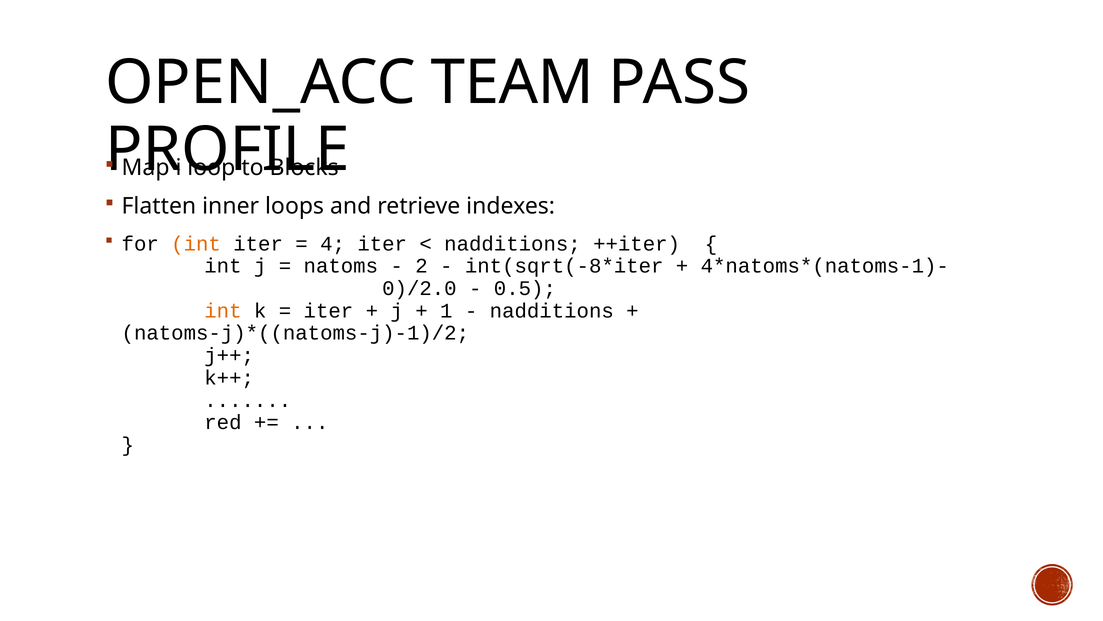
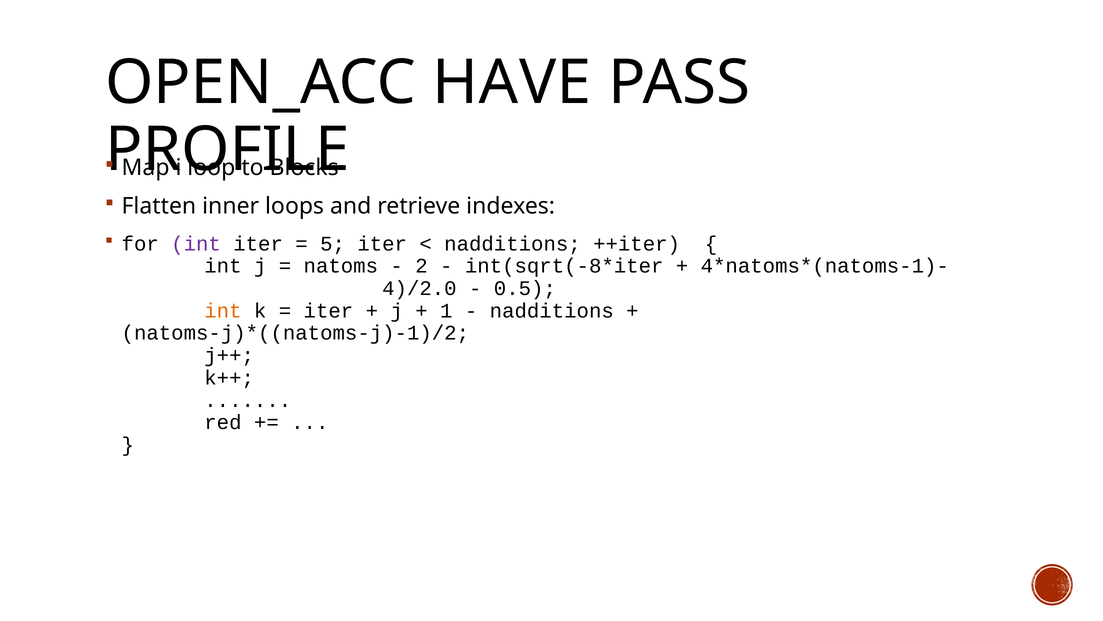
TEAM: TEAM -> HAVE
int at (196, 243) colour: orange -> purple
4: 4 -> 5
0)/2.0: 0)/2.0 -> 4)/2.0
